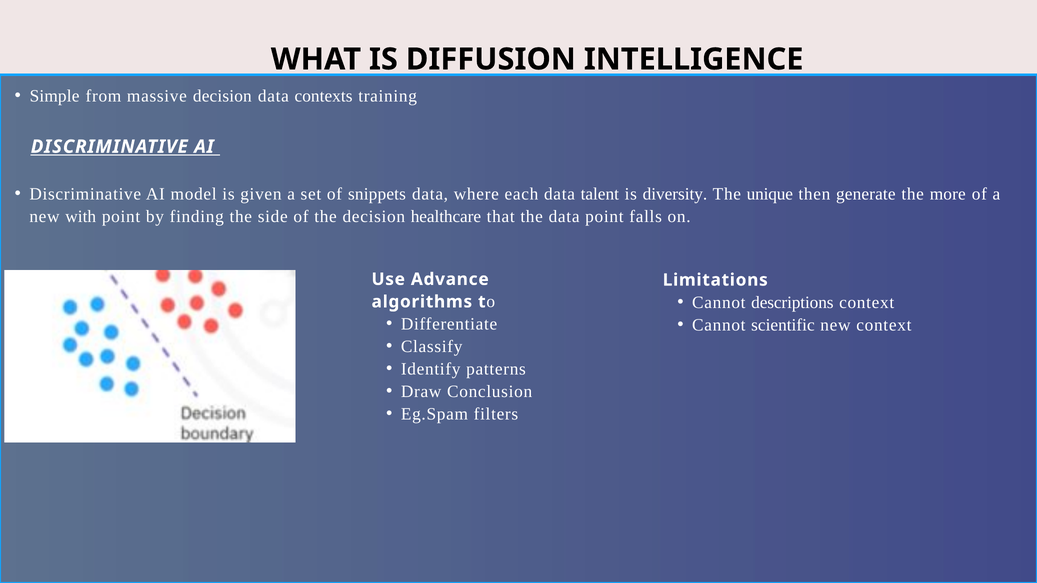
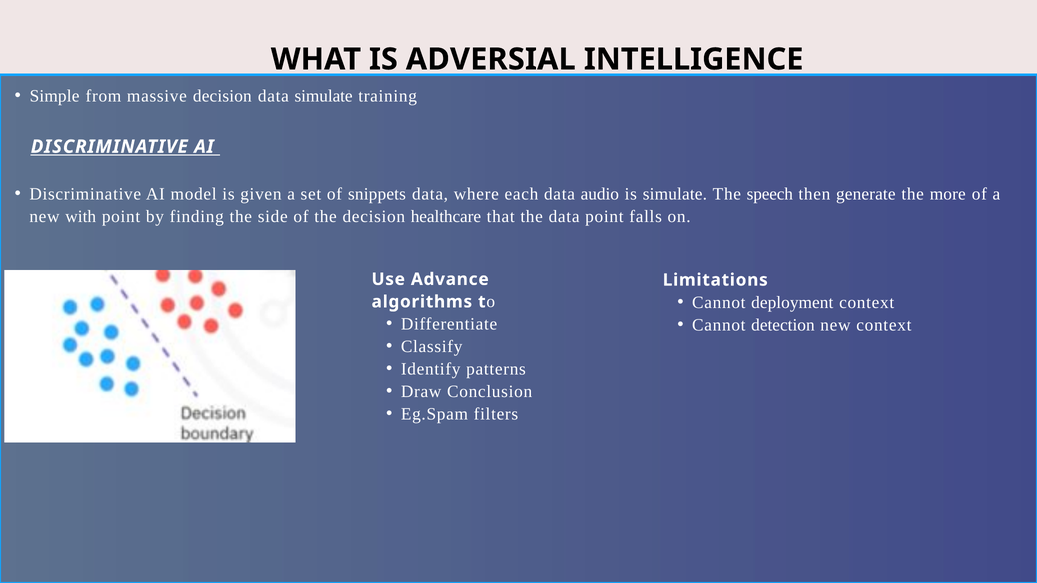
DIFFUSION: DIFFUSION -> ADVERSIAL
data contexts: contexts -> simulate
talent: talent -> audio
is diversity: diversity -> simulate
unique: unique -> speech
descriptions: descriptions -> deployment
scientific: scientific -> detection
